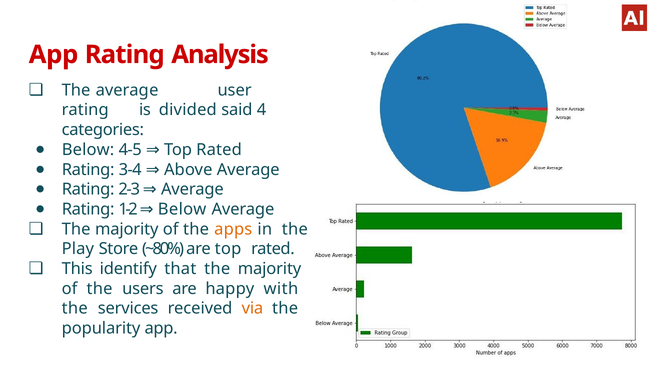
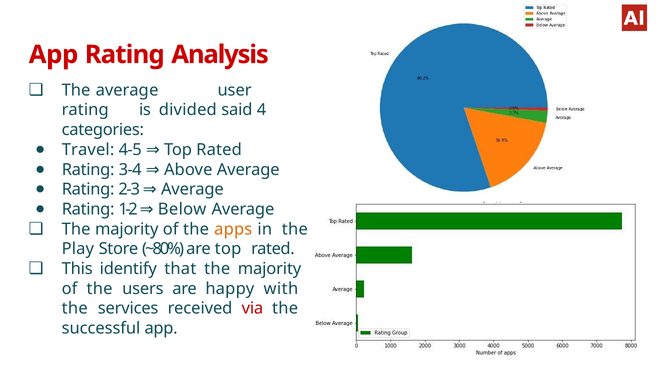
Below at (88, 150): Below -> Travel
via colour: orange -> red
popularity: popularity -> successful
